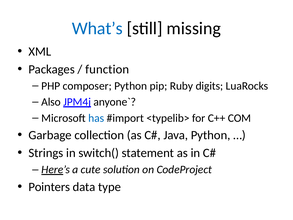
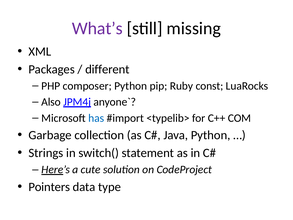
What’s colour: blue -> purple
function: function -> different
digits: digits -> const
